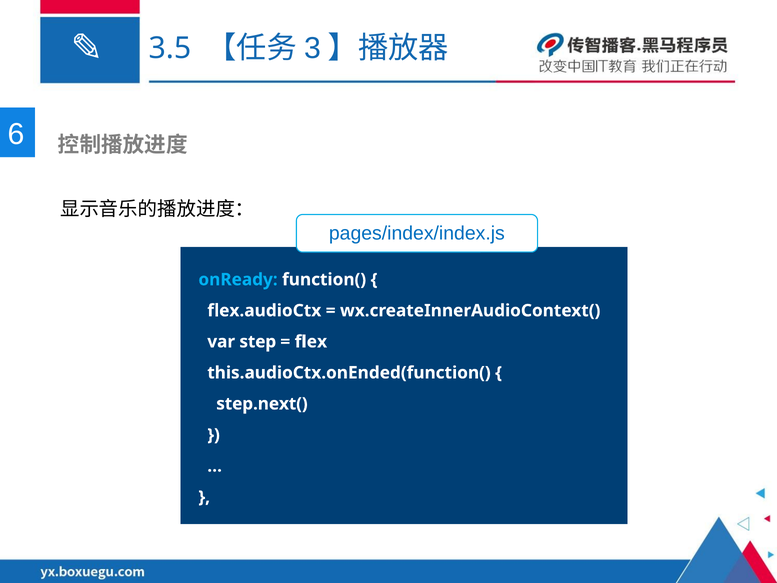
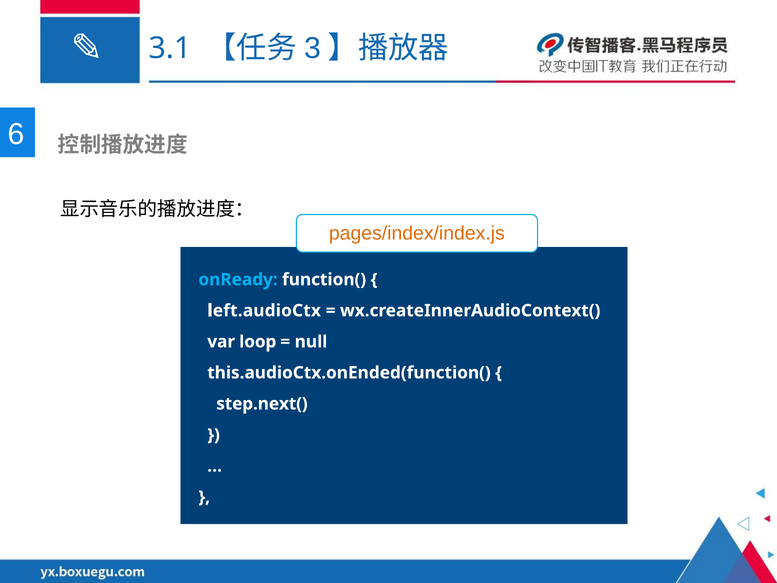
3.5: 3.5 -> 3.1
pages/index/index.js colour: blue -> orange
flex.audioCtx: flex.audioCtx -> left.audioCtx
step: step -> loop
flex: flex -> null
